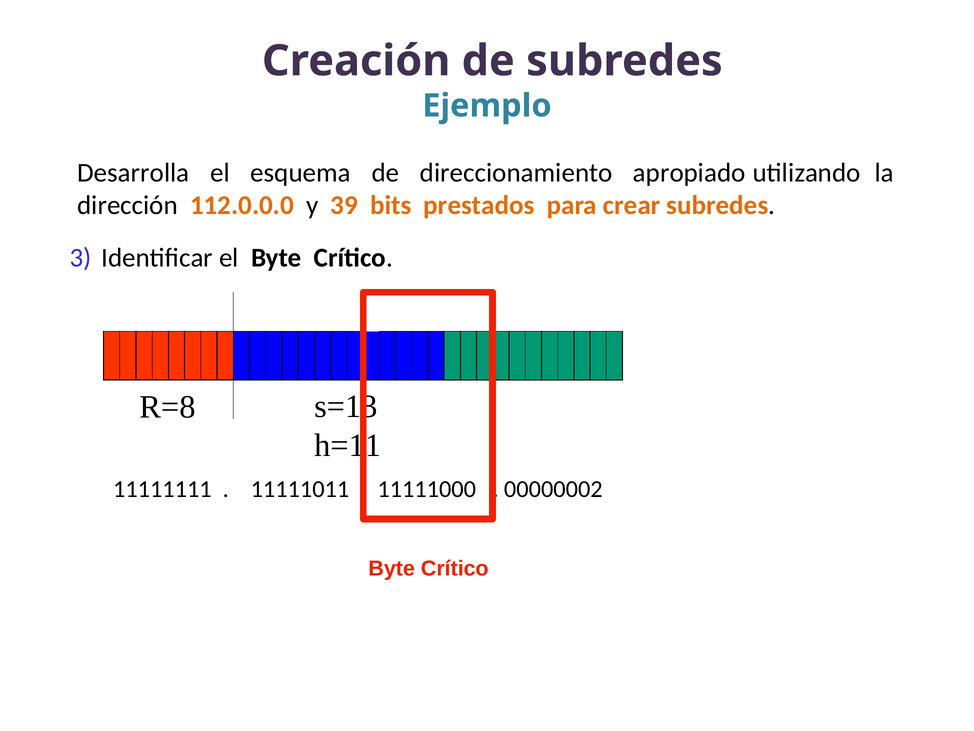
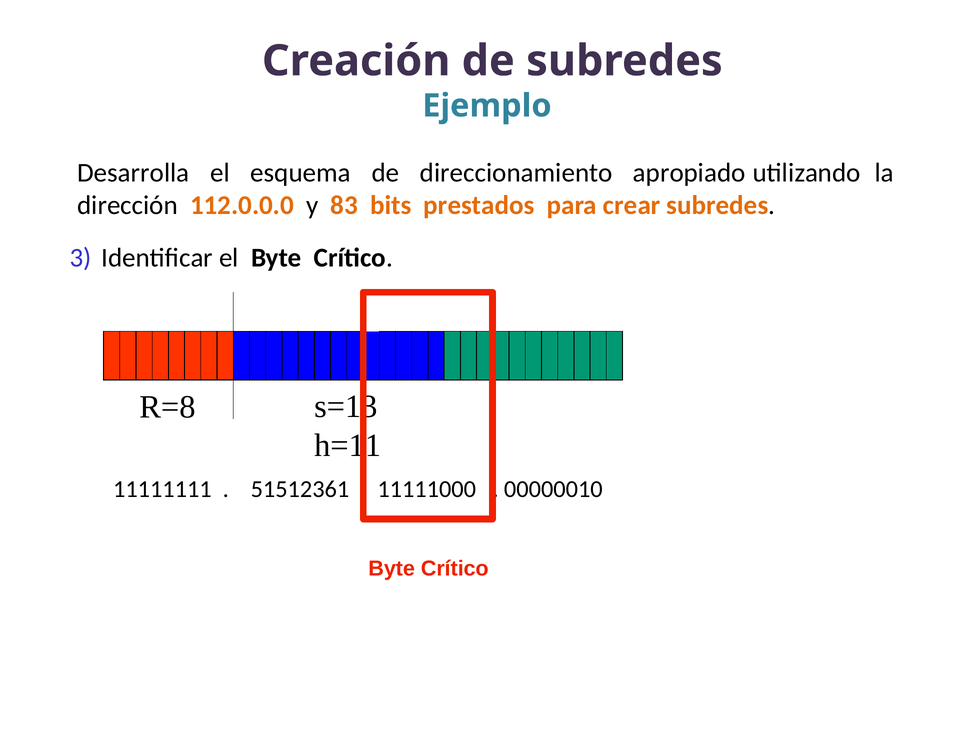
39: 39 -> 83
11111011: 11111011 -> 51512361
00000002: 00000002 -> 00000010
